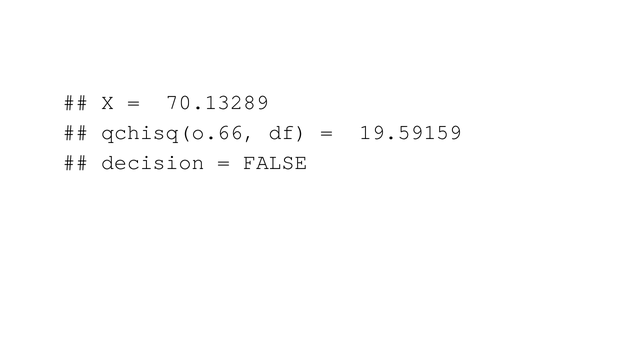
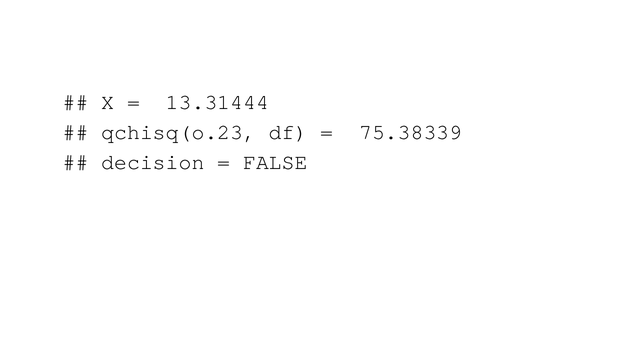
70.13289: 70.13289 -> 13.31444
qchisq(o.66: qchisq(o.66 -> qchisq(o.23
19.59159: 19.59159 -> 75.38339
